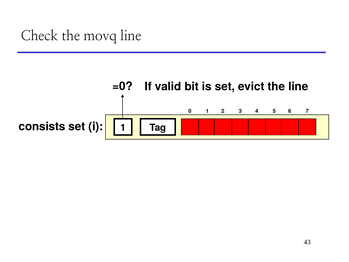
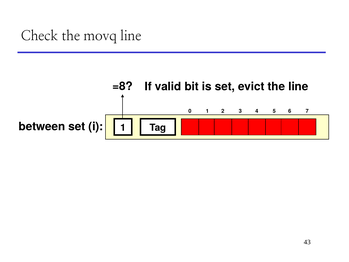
=0: =0 -> =8
consists: consists -> between
